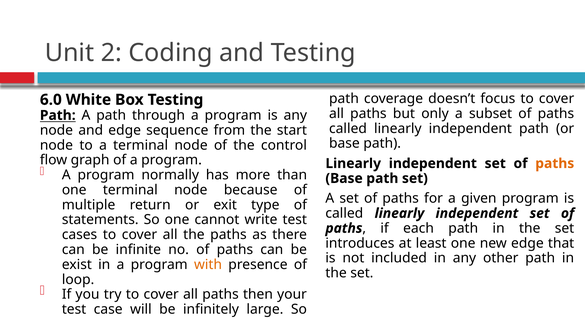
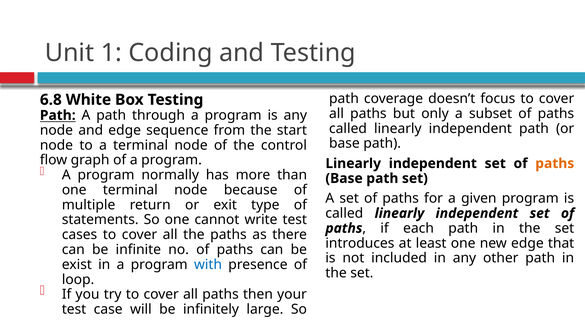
2: 2 -> 1
6.0: 6.0 -> 6.8
with colour: orange -> blue
